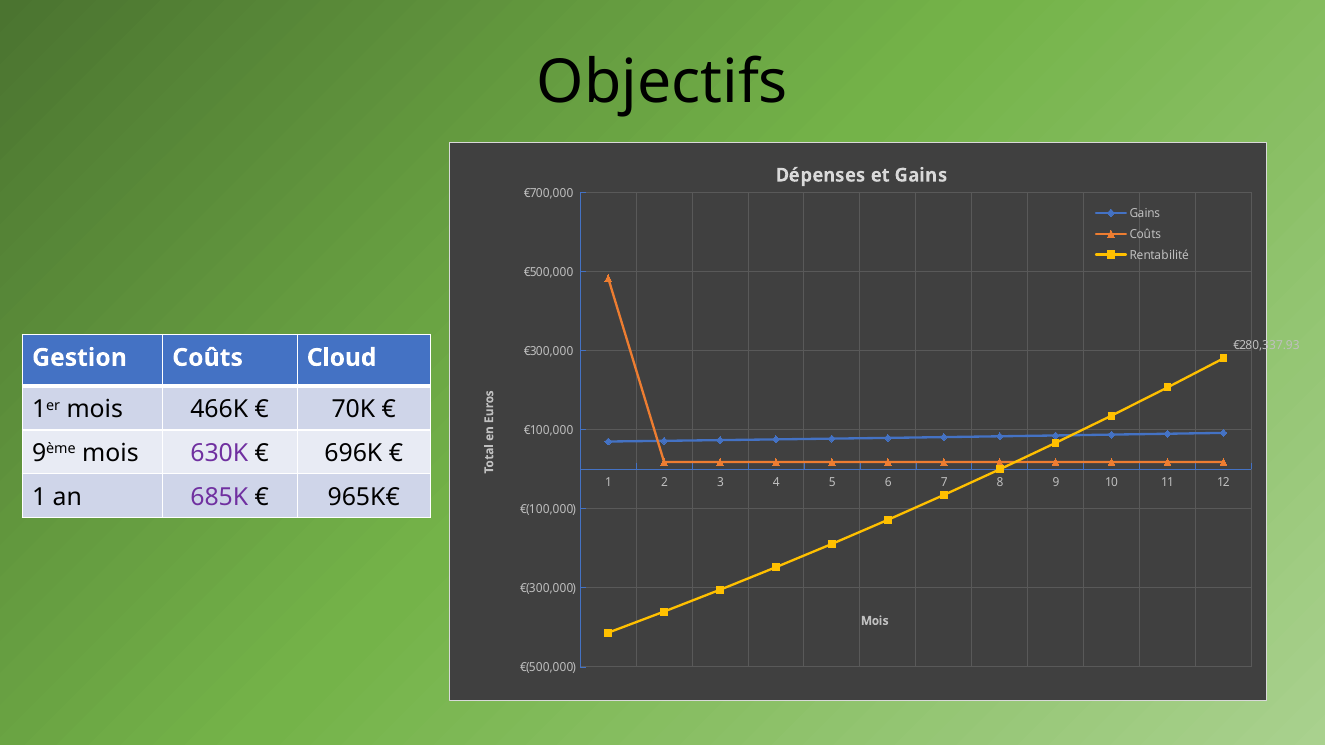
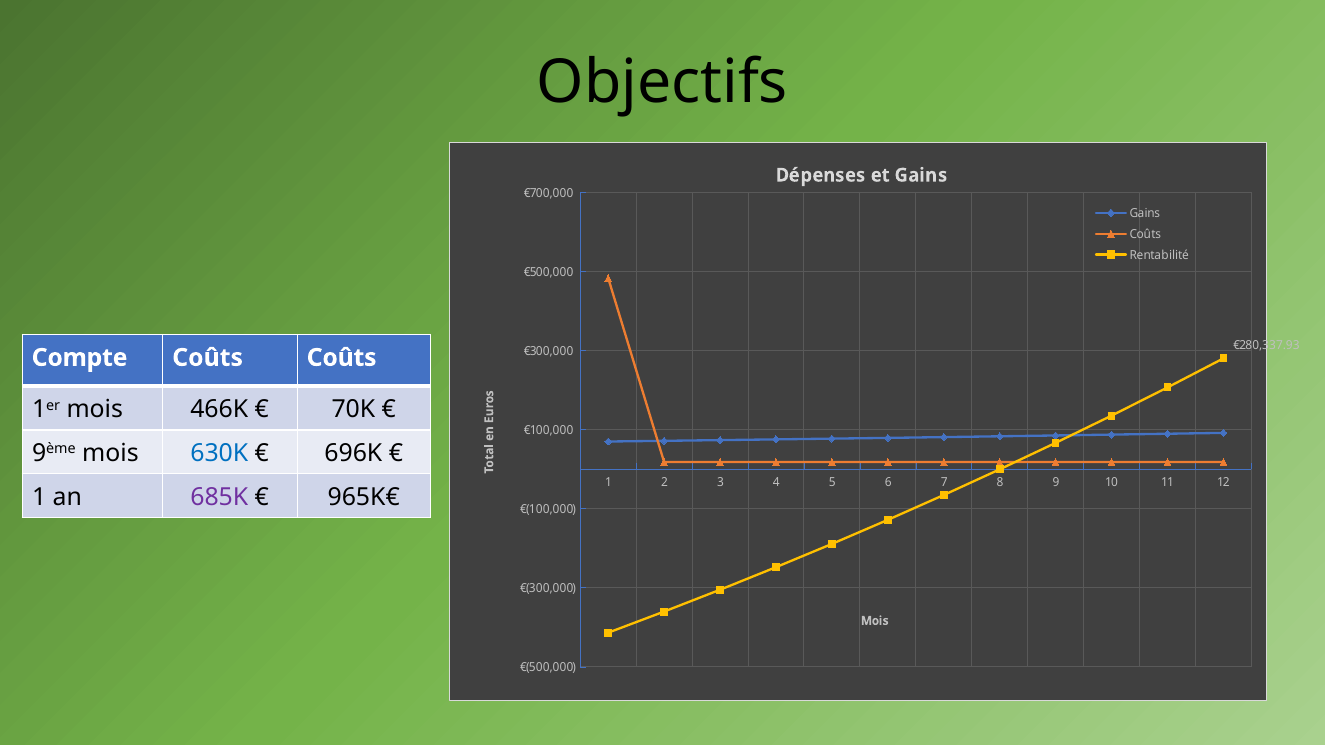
Gestion: Gestion -> Compte
Coûts Cloud: Cloud -> Coûts
630K colour: purple -> blue
